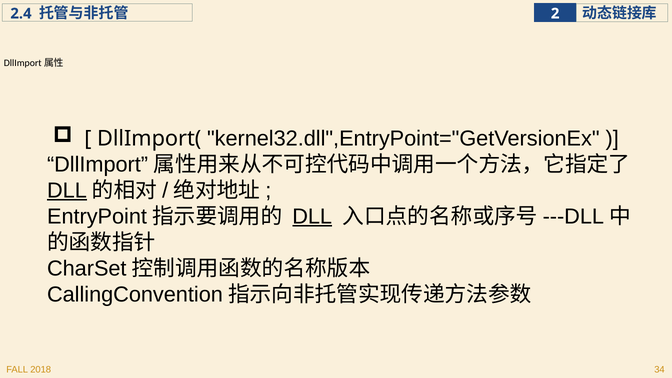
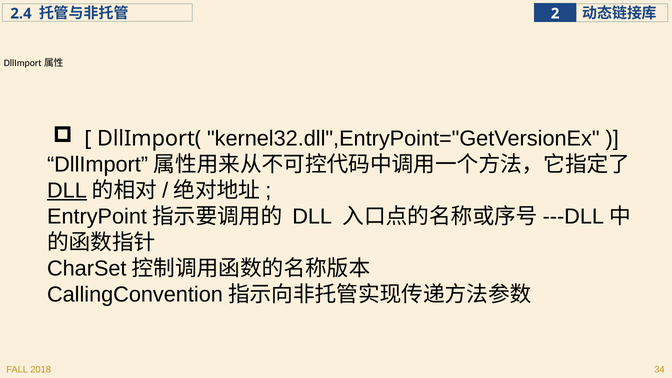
DLL at (312, 217) underline: present -> none
